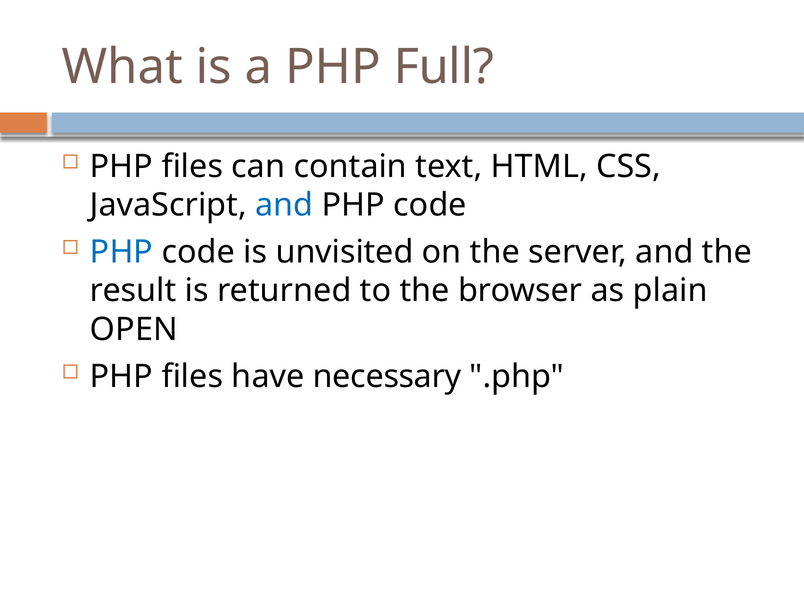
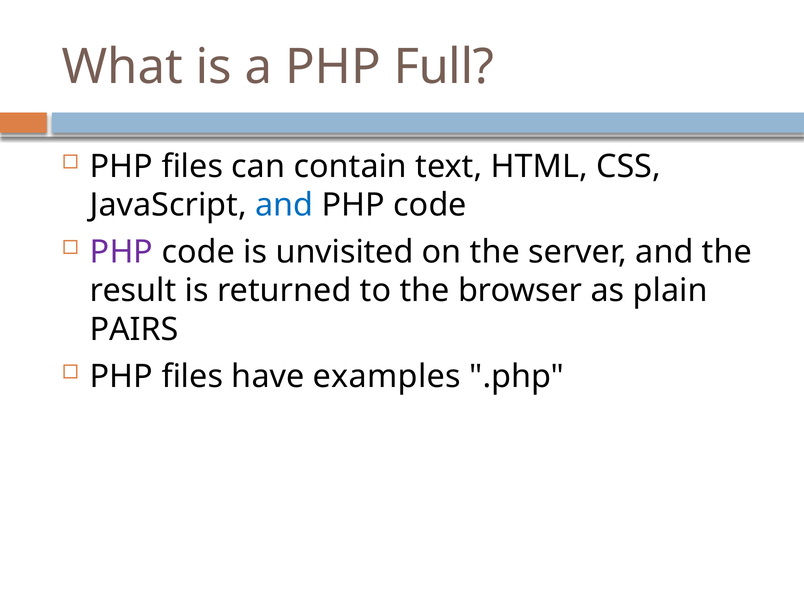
PHP at (122, 252) colour: blue -> purple
OPEN: OPEN -> PAIRS
necessary: necessary -> examples
